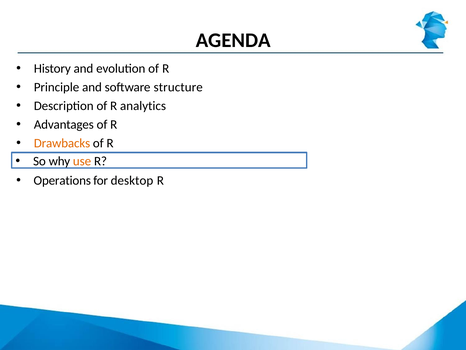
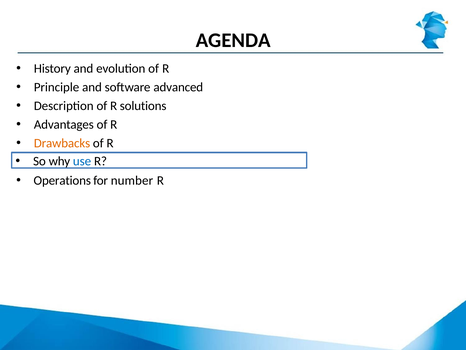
structure: structure -> advanced
analytics: analytics -> solutions
use colour: orange -> blue
desktop: desktop -> number
